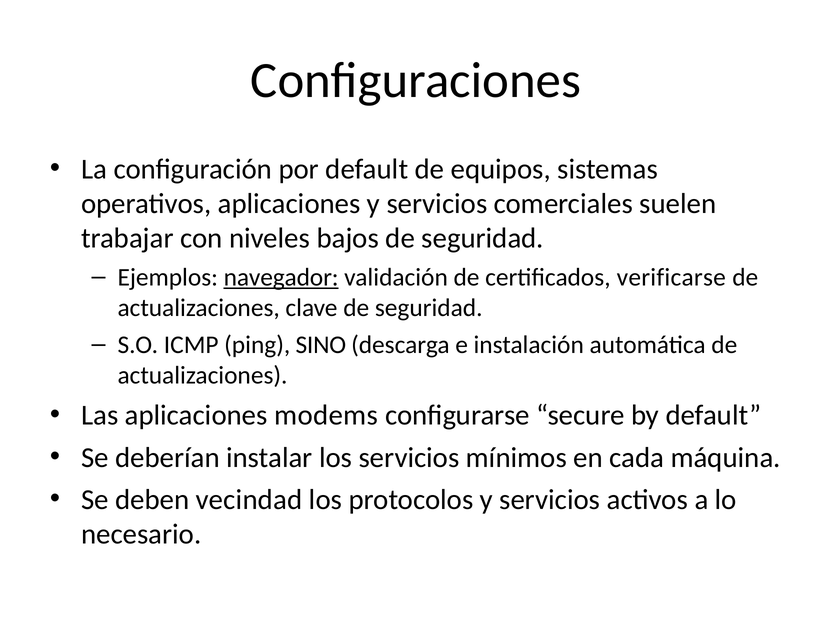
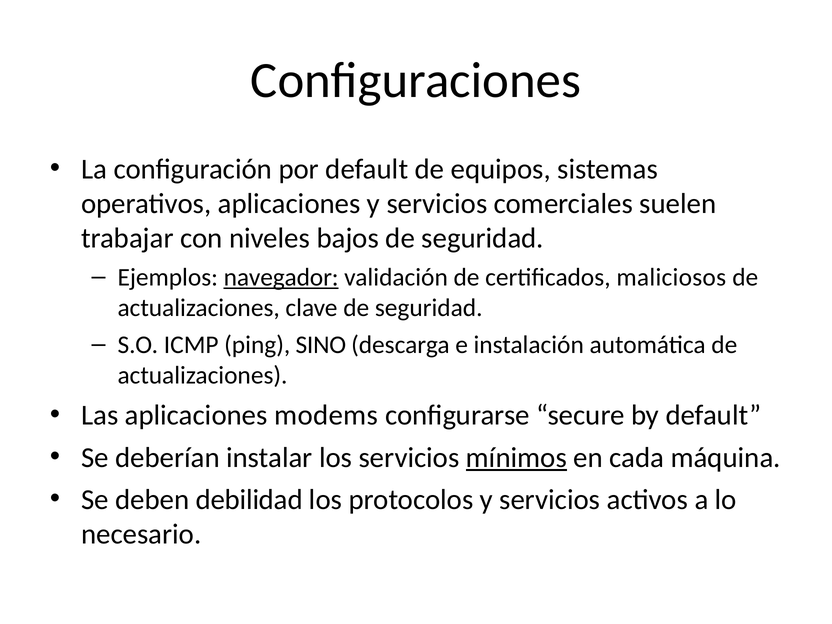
verificarse: verificarse -> maliciosos
mínimos underline: none -> present
vecindad: vecindad -> debilidad
